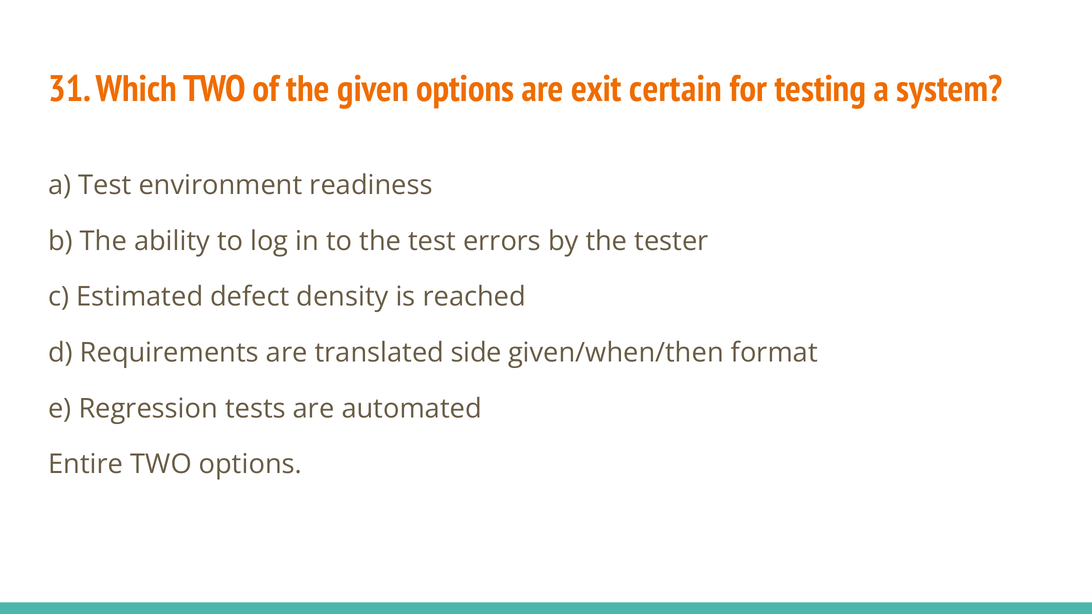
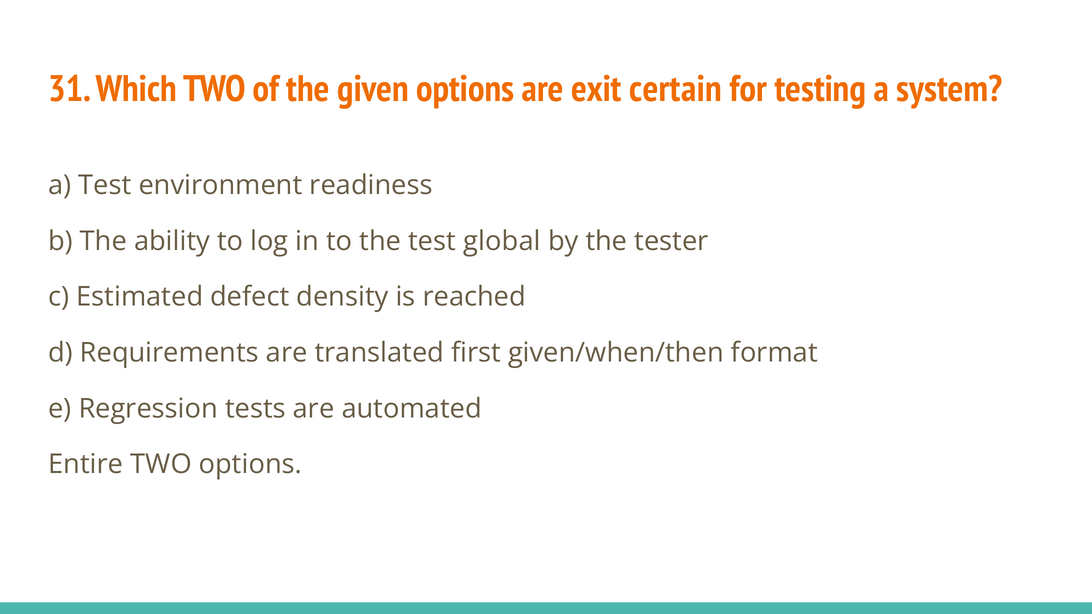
errors: errors -> global
side: side -> first
